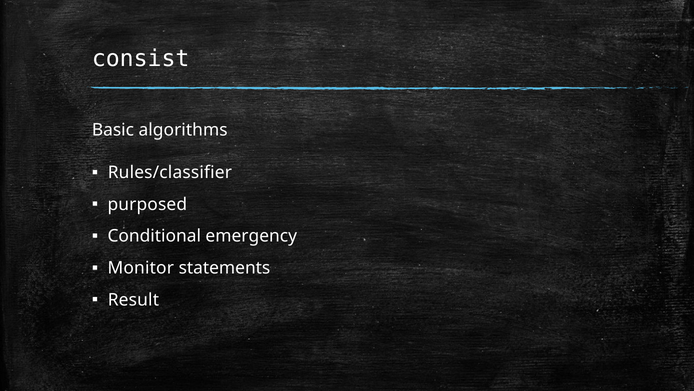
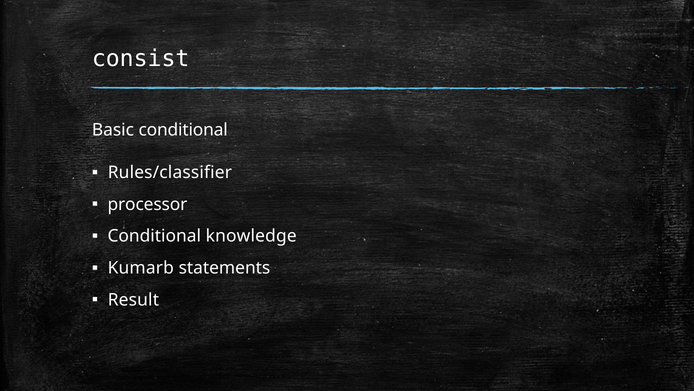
Basic algorithms: algorithms -> conditional
purposed: purposed -> processor
emergency: emergency -> knowledge
Monitor: Monitor -> Kumarb
